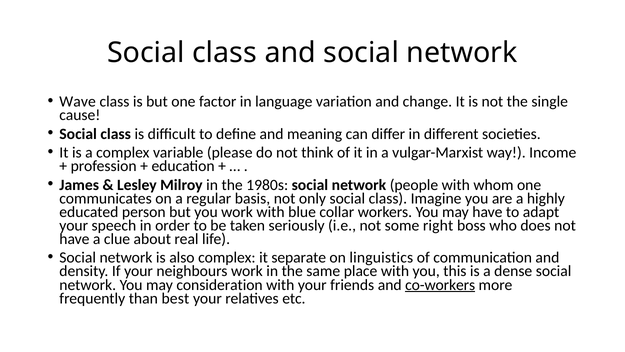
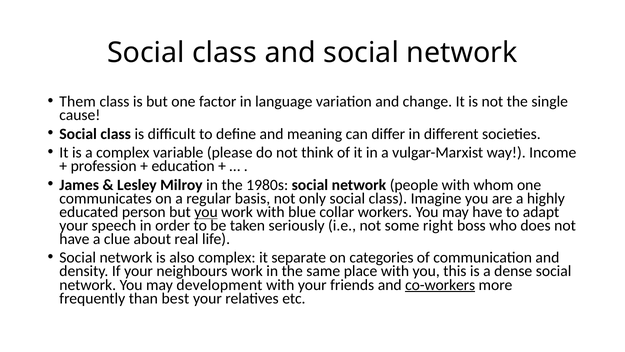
Wave: Wave -> Them
you at (206, 212) underline: none -> present
linguistics: linguistics -> categories
consideration: consideration -> development
